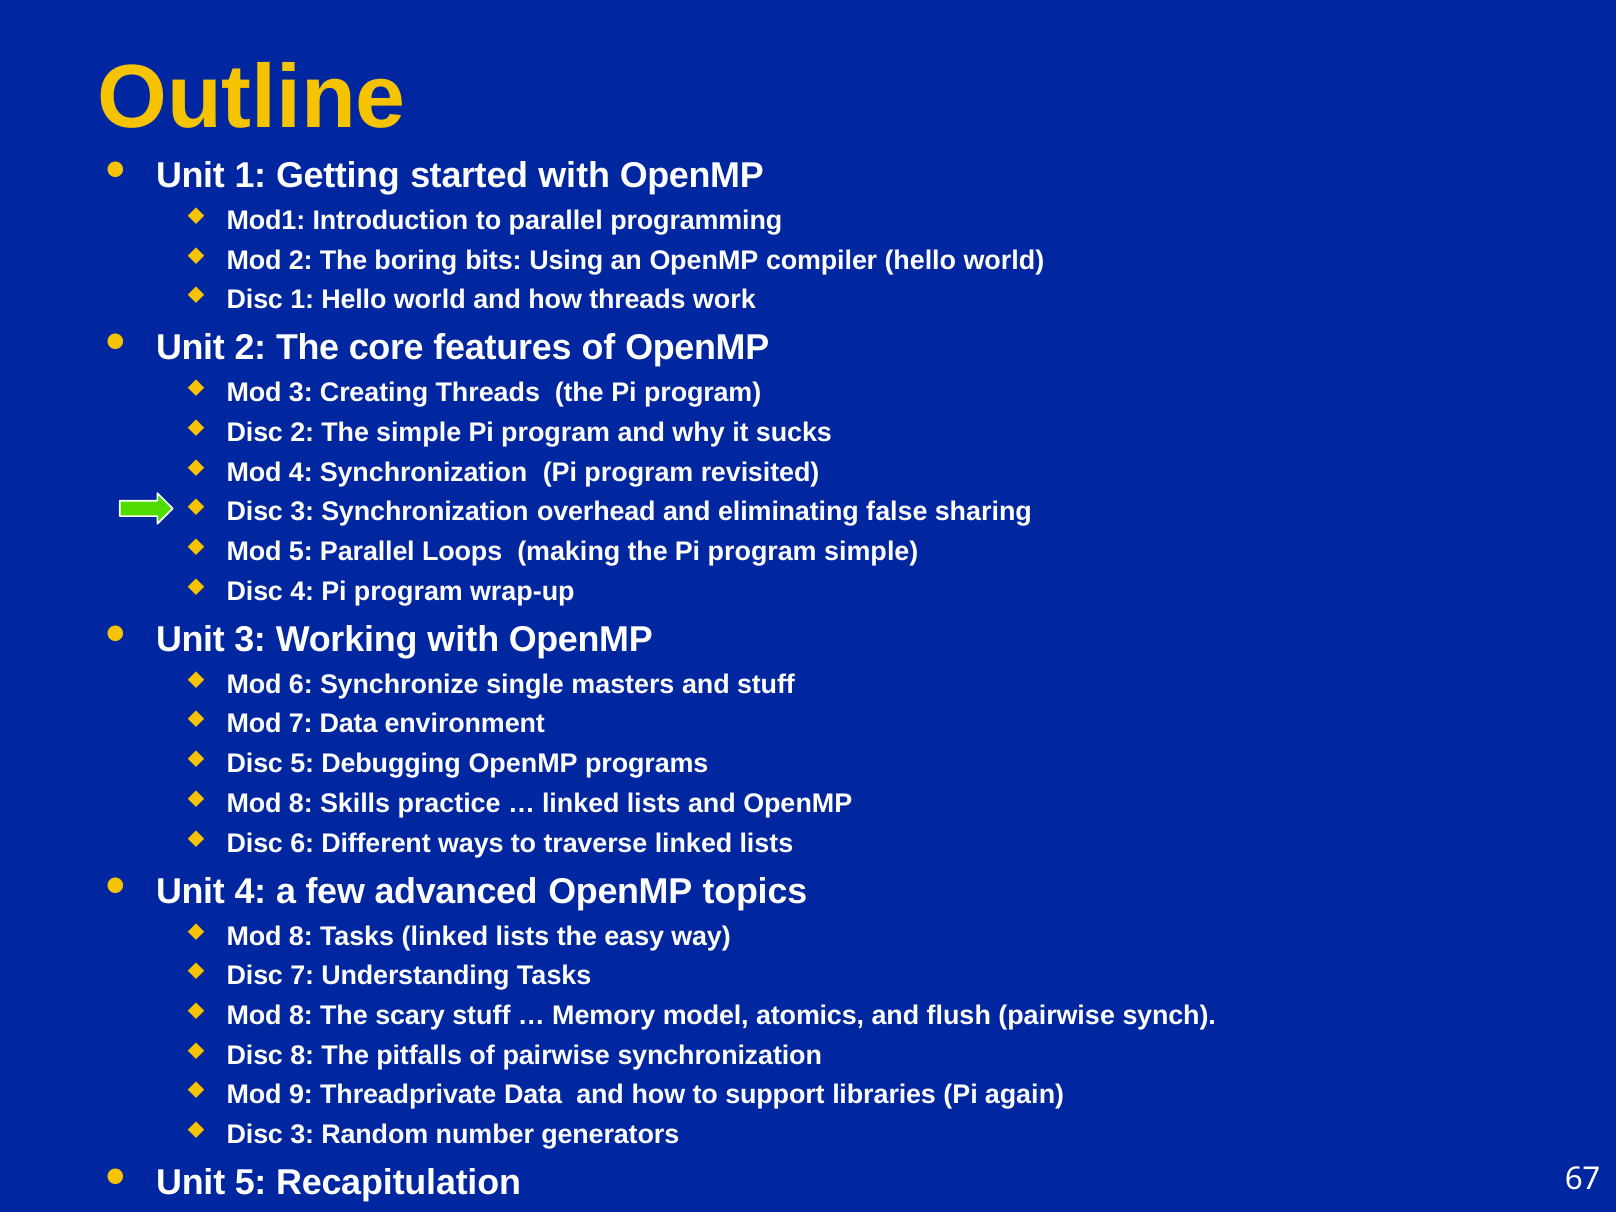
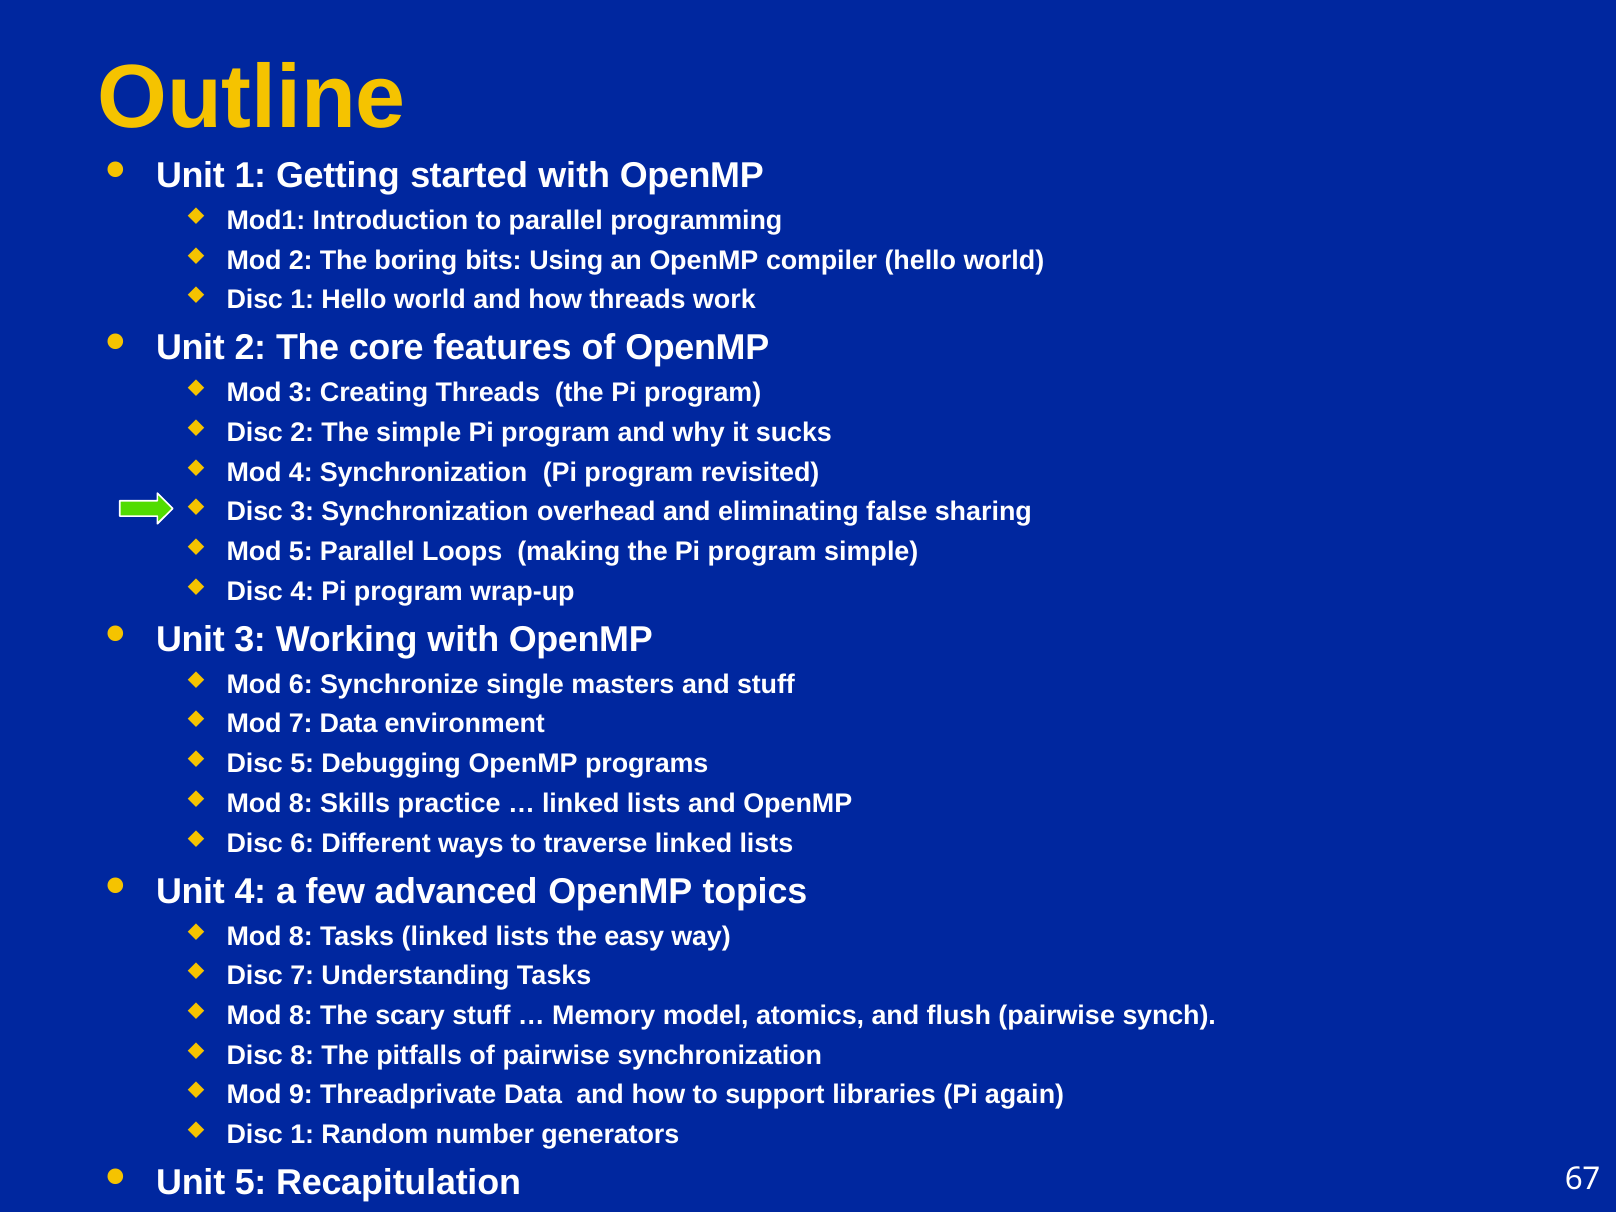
3 at (302, 1135): 3 -> 1
